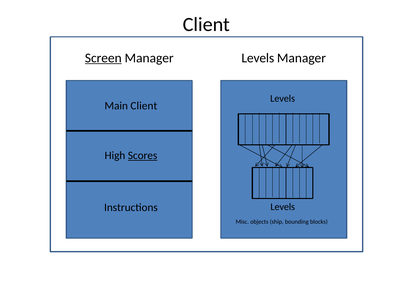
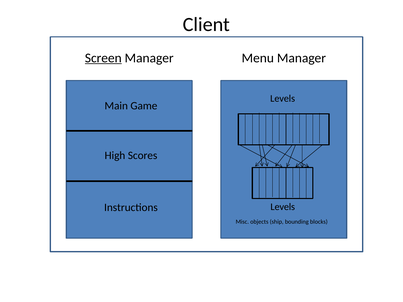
Manager Levels: Levels -> Menu
Main Client: Client -> Game
Scores underline: present -> none
